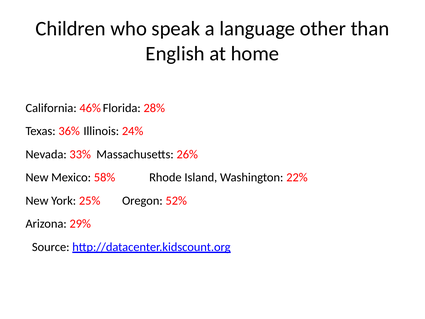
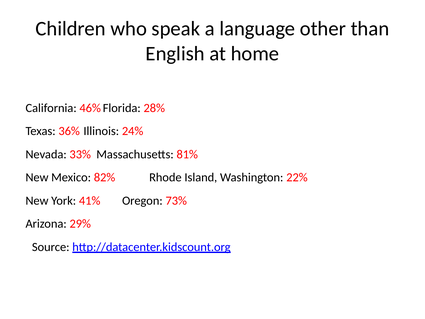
26%: 26% -> 81%
58%: 58% -> 82%
25%: 25% -> 41%
52%: 52% -> 73%
